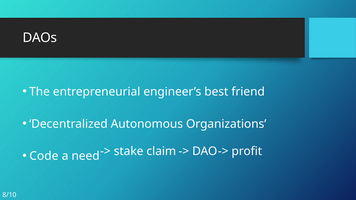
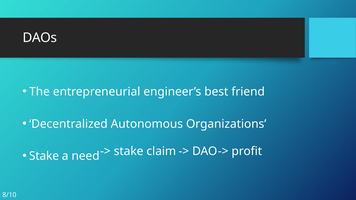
Code at (44, 156): Code -> Stake
